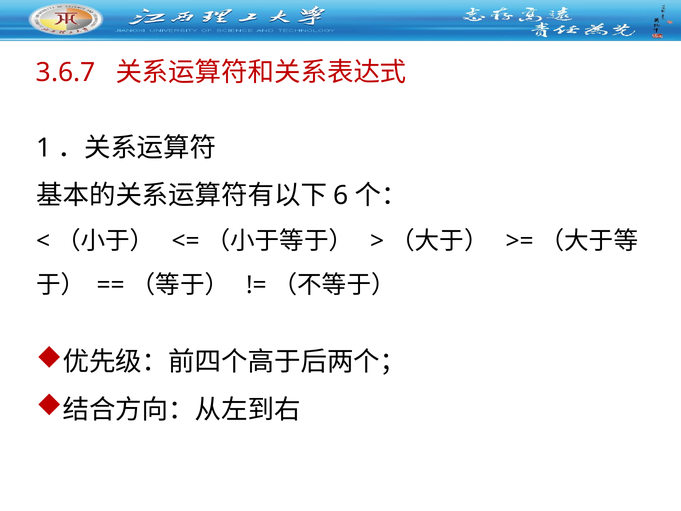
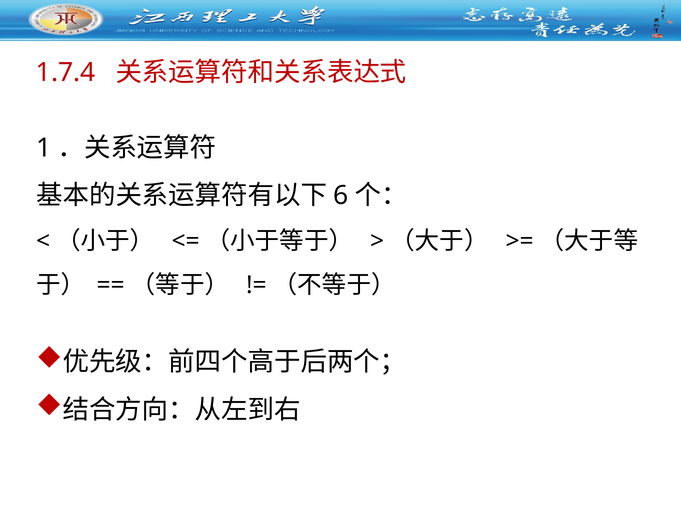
3.6.7: 3.6.7 -> 1.7.4
